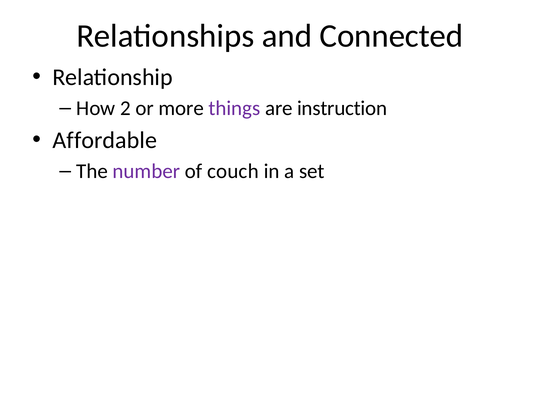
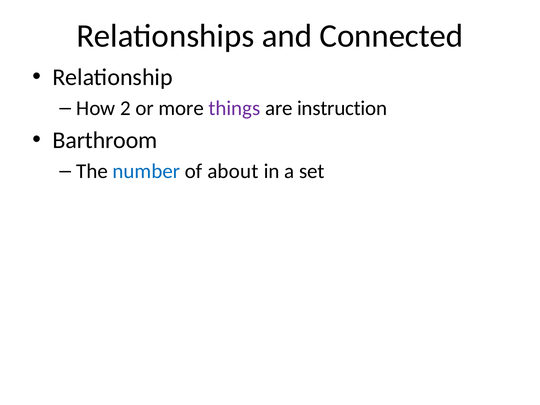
Affordable: Affordable -> Barthroom
number colour: purple -> blue
couch: couch -> about
